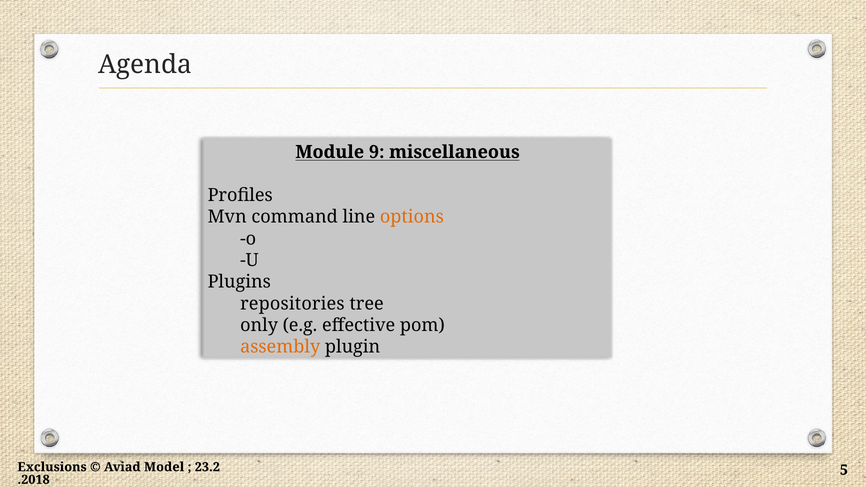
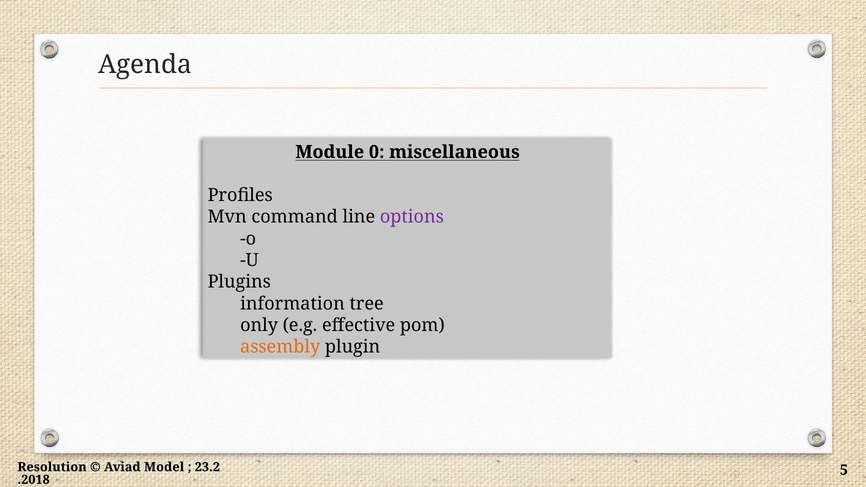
9: 9 -> 0
options colour: orange -> purple
repositories: repositories -> information
Exclusions: Exclusions -> Resolution
